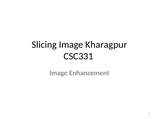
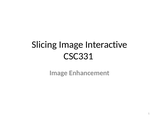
Kharagpur: Kharagpur -> Interactive
